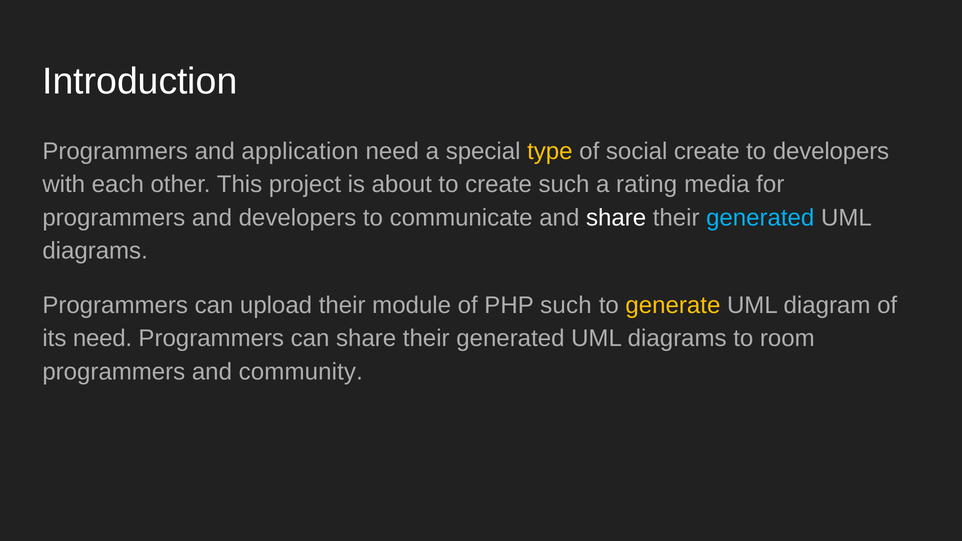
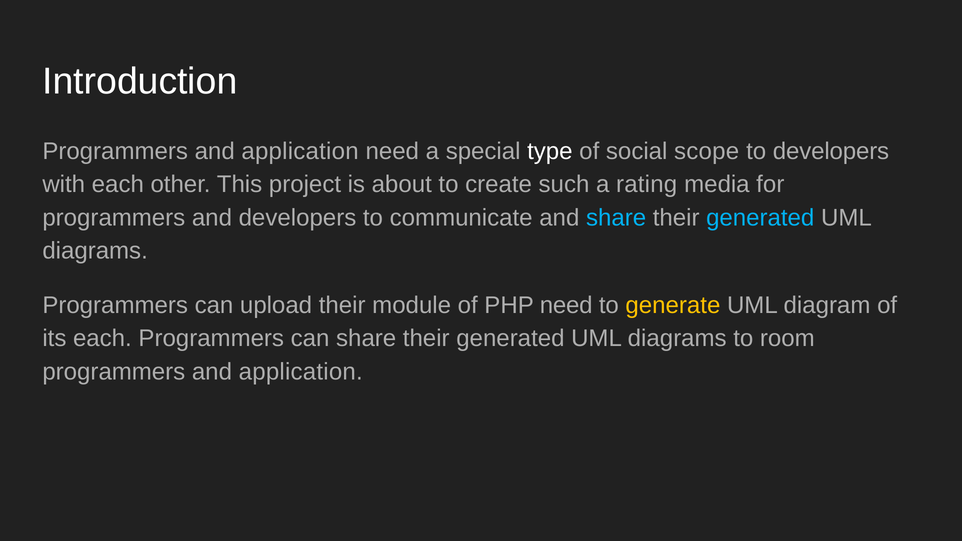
type colour: yellow -> white
social create: create -> scope
share at (616, 218) colour: white -> light blue
PHP such: such -> need
its need: need -> each
community at (301, 372): community -> application
